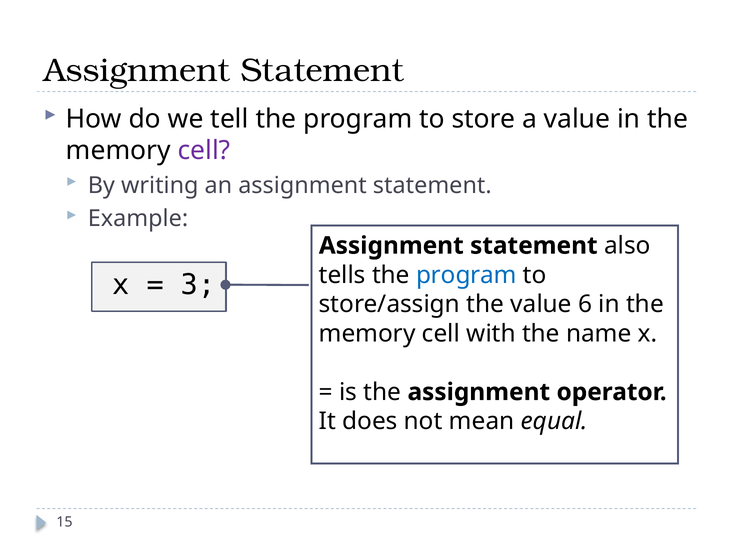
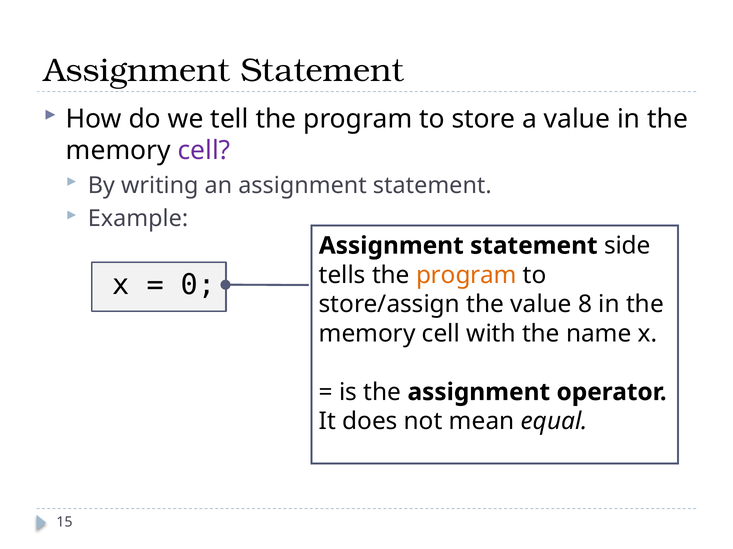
also: also -> side
program at (466, 275) colour: blue -> orange
3: 3 -> 0
6: 6 -> 8
